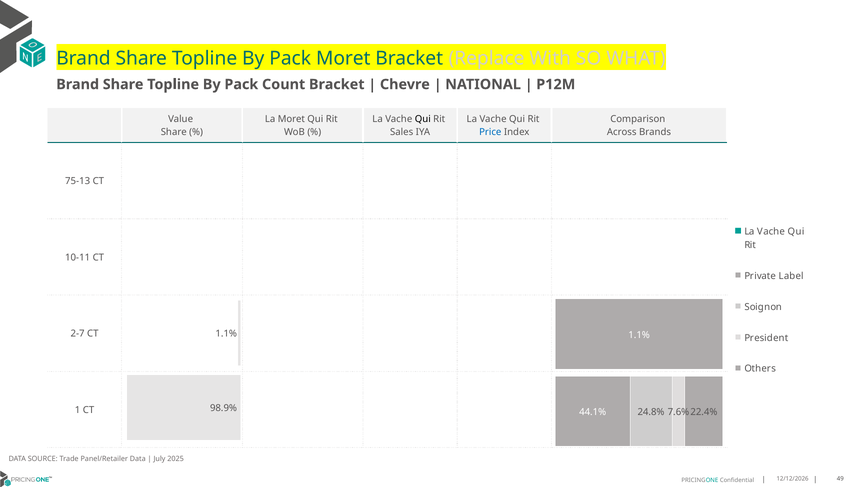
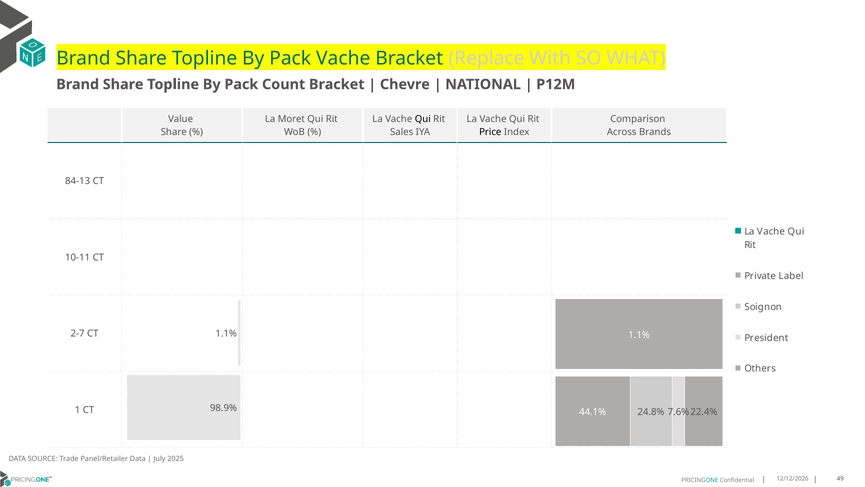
Pack Moret: Moret -> Vache
Price colour: blue -> black
75-13: 75-13 -> 84-13
